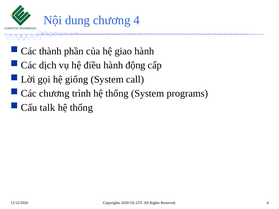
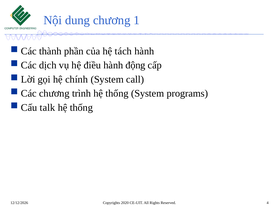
chương 4: 4 -> 1
giao: giao -> tách
giống: giống -> chính
